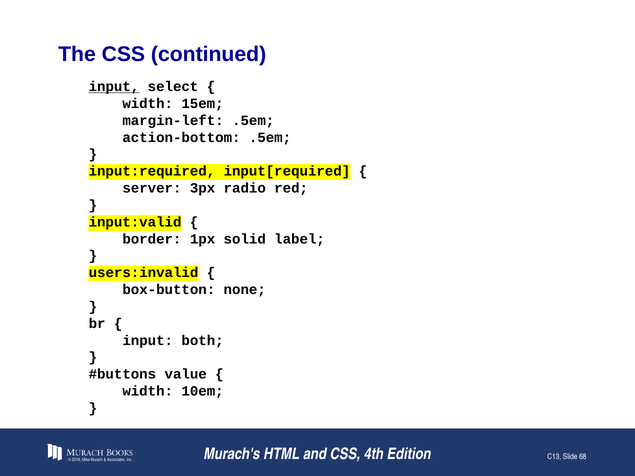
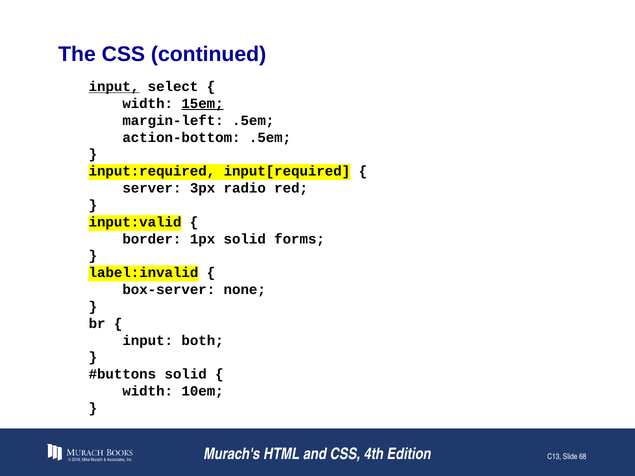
15em underline: none -> present
label: label -> forms
users:invalid: users:invalid -> label:invalid
box-button: box-button -> box-server
value at (186, 374): value -> solid
